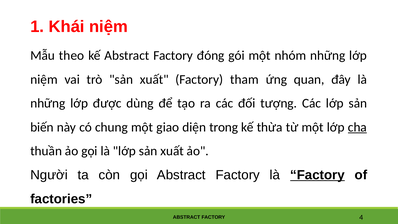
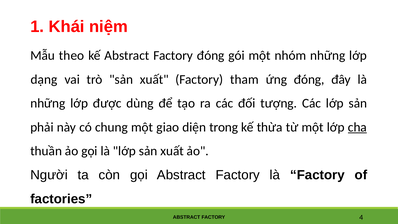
niệm at (44, 79): niệm -> dạng
ứng quan: quan -> đóng
biến: biến -> phải
Factory at (317, 175) underline: present -> none
